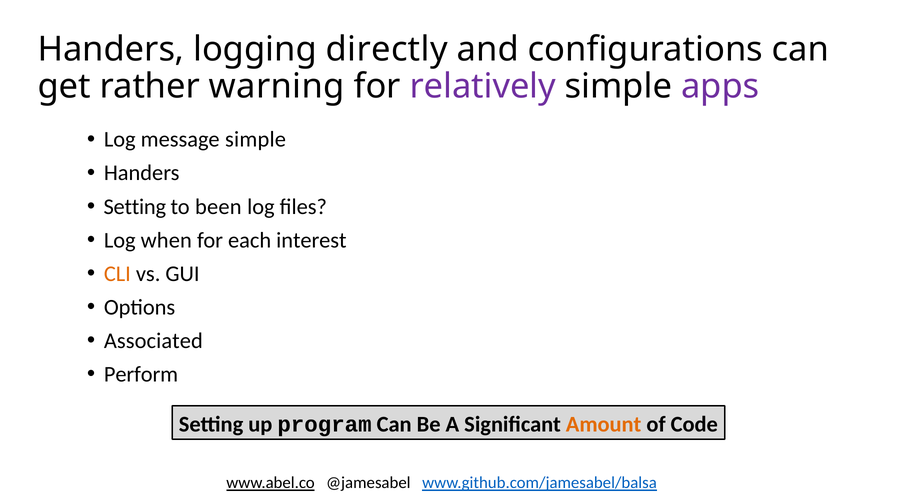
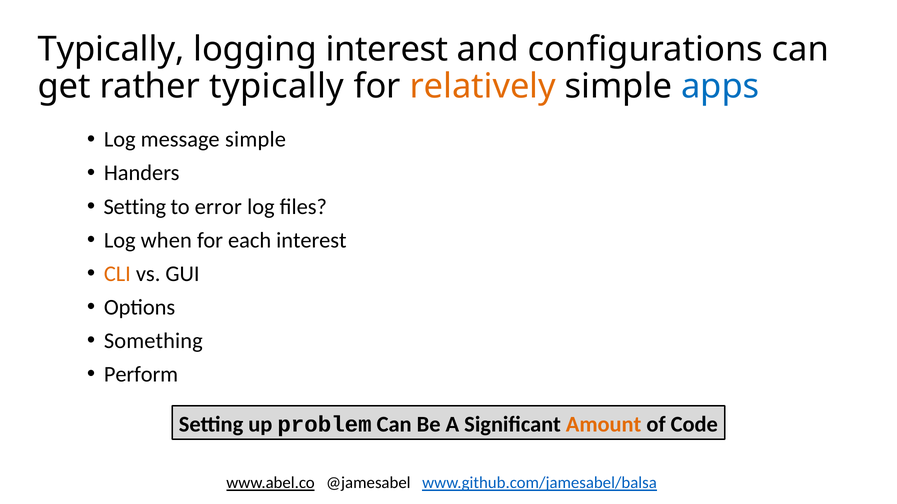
Handers at (111, 49): Handers -> Typically
logging directly: directly -> interest
rather warning: warning -> typically
relatively colour: purple -> orange
apps colour: purple -> blue
been: been -> error
Associated: Associated -> Something
program: program -> problem
